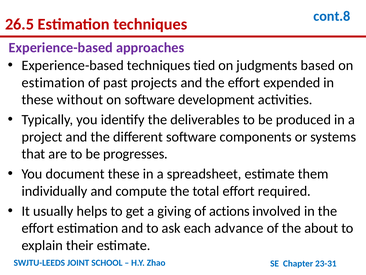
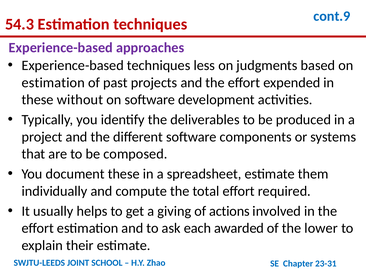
cont.8: cont.8 -> cont.9
26.5: 26.5 -> 54.3
tied: tied -> less
progresses: progresses -> composed
advance: advance -> awarded
about: about -> lower
